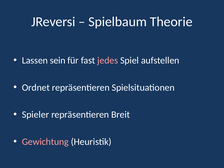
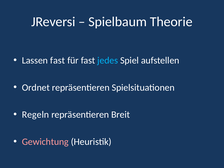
Lassen sein: sein -> fast
jedes colour: pink -> light blue
Spieler: Spieler -> Regeln
